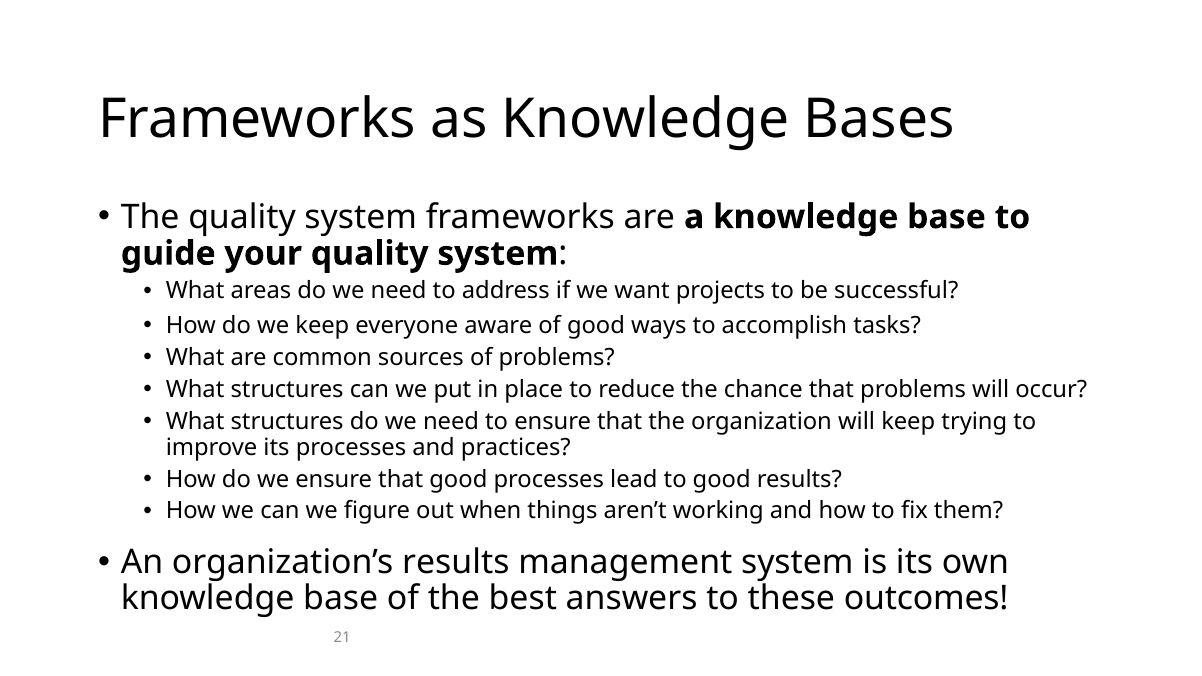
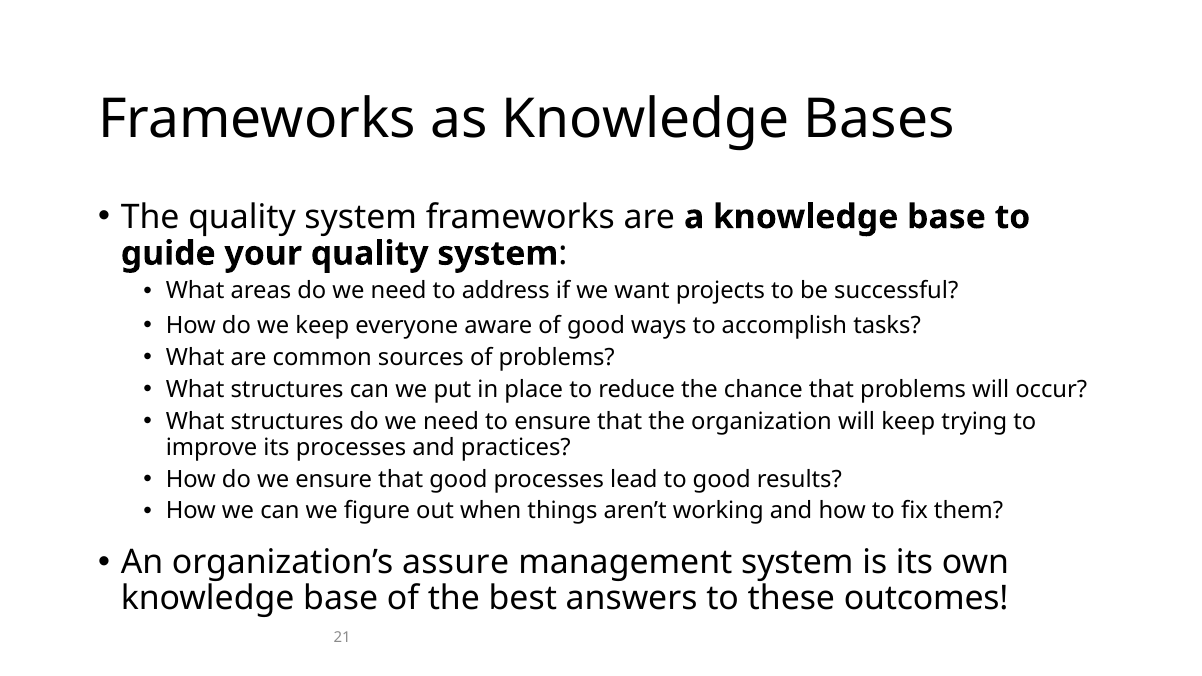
organization’s results: results -> assure
